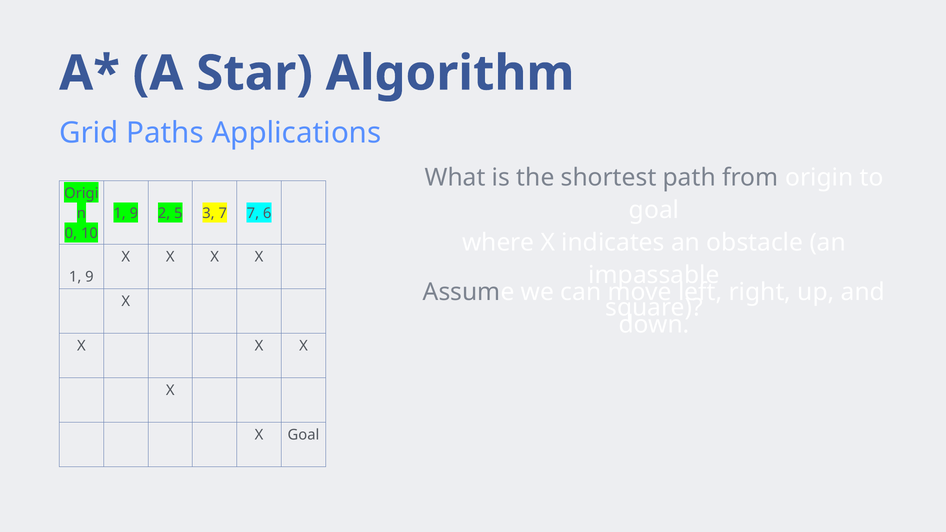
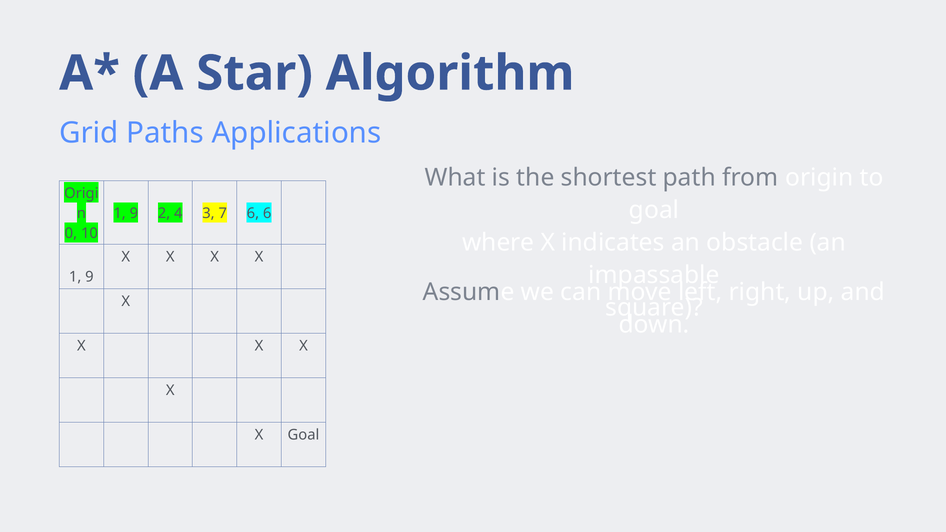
5: 5 -> 4
7 7: 7 -> 6
